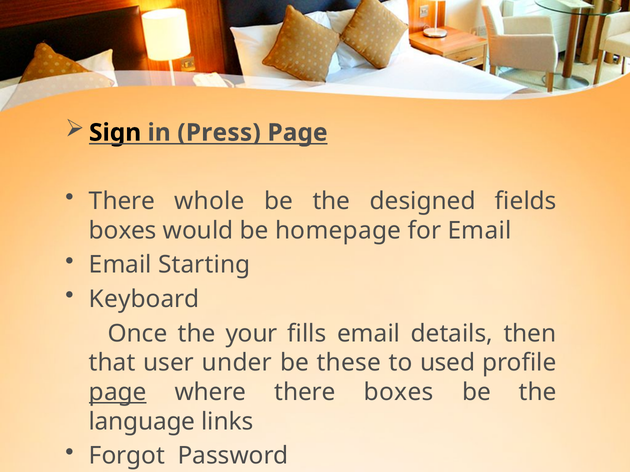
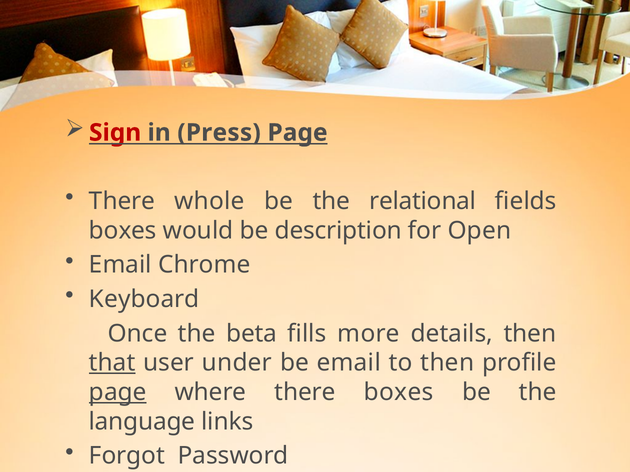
Sign colour: black -> red
designed: designed -> relational
homepage: homepage -> description
for Email: Email -> Open
Starting: Starting -> Chrome
your: your -> beta
fills email: email -> more
that underline: none -> present
be these: these -> email
to used: used -> then
